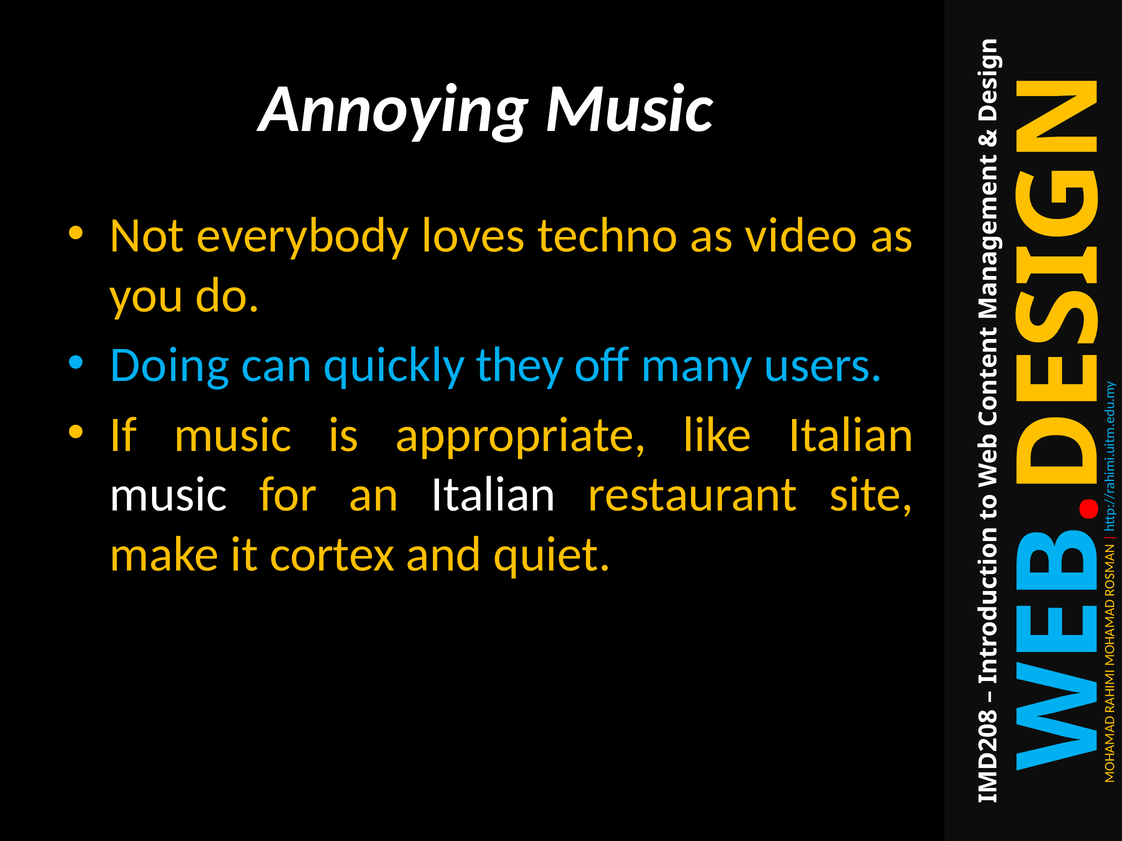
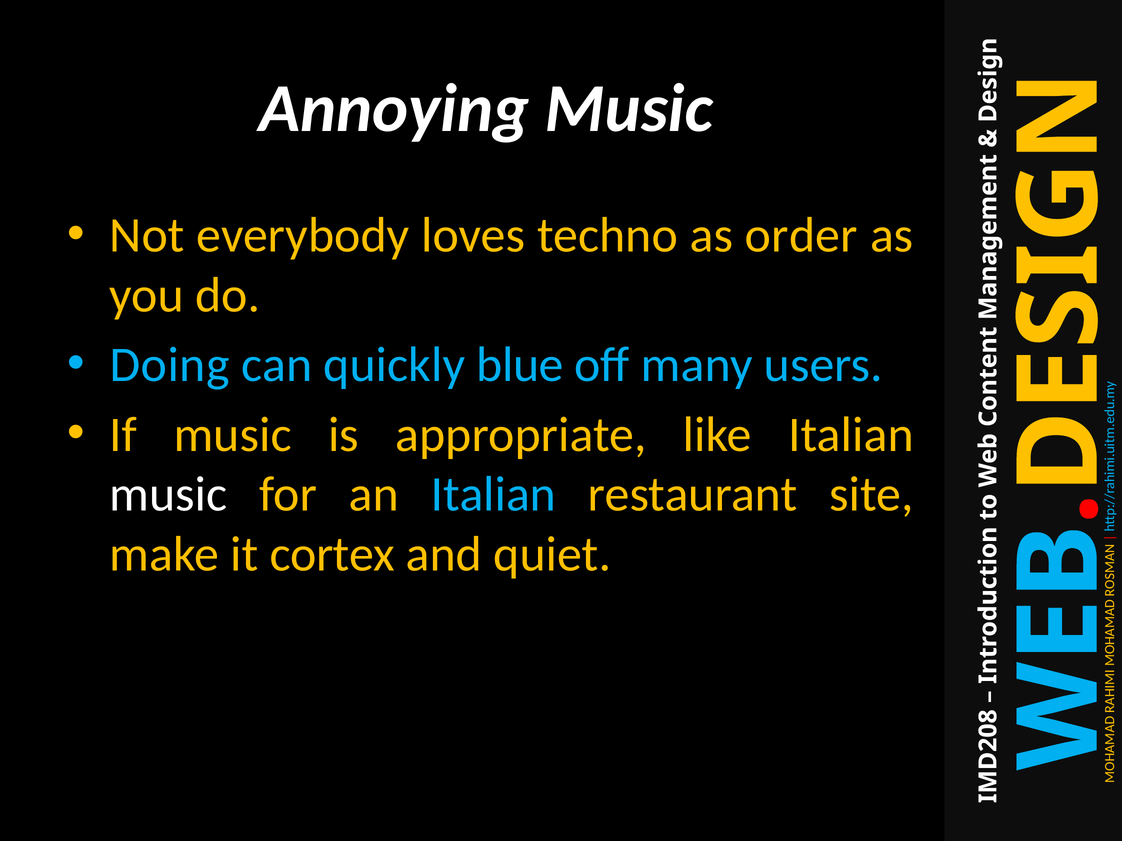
video: video -> order
they: they -> blue
Italian at (493, 495) colour: white -> light blue
